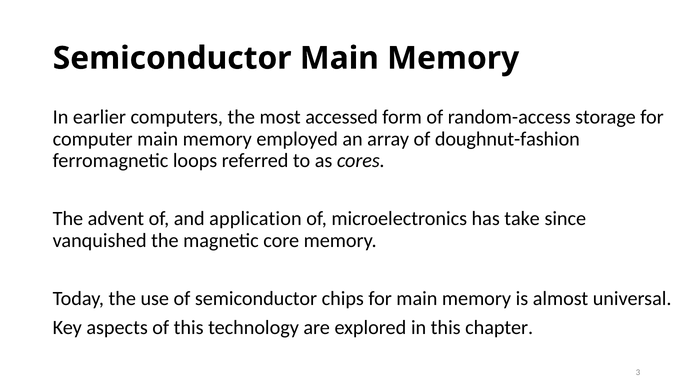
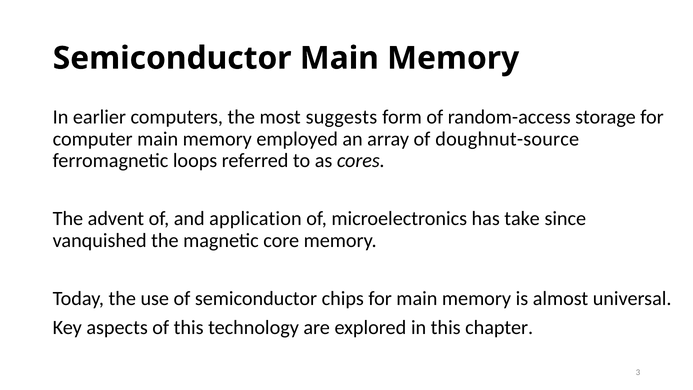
accessed: accessed -> suggests
doughnut-fashion: doughnut-fashion -> doughnut-source
